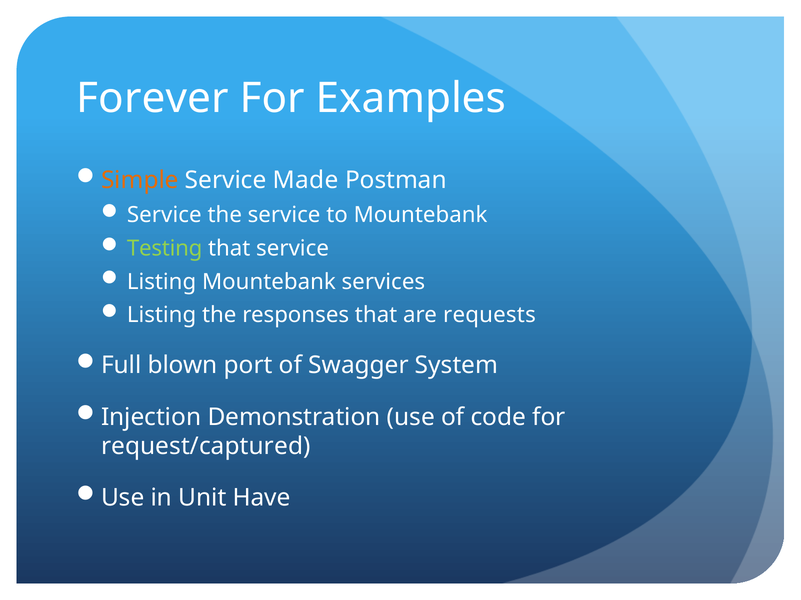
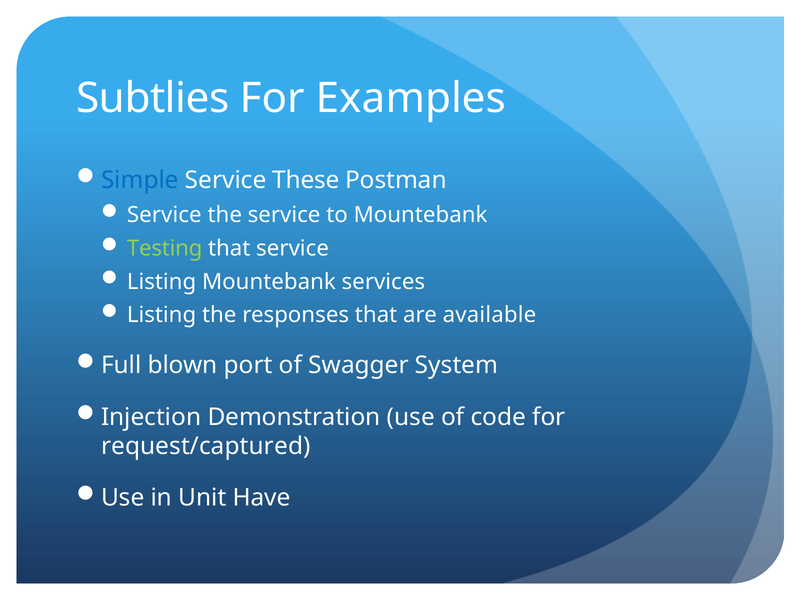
Forever: Forever -> Subtlies
Simple colour: orange -> blue
Made: Made -> These
requests: requests -> available
